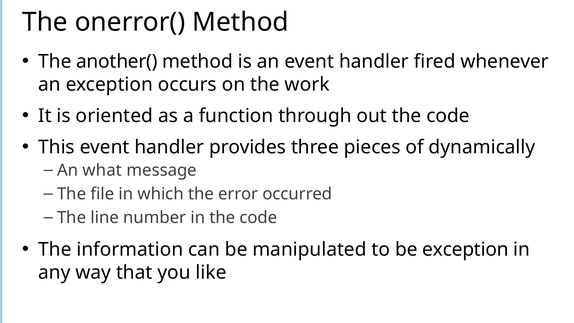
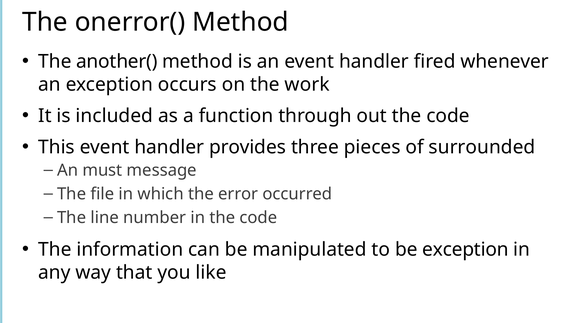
oriented: oriented -> included
dynamically: dynamically -> surrounded
what: what -> must
